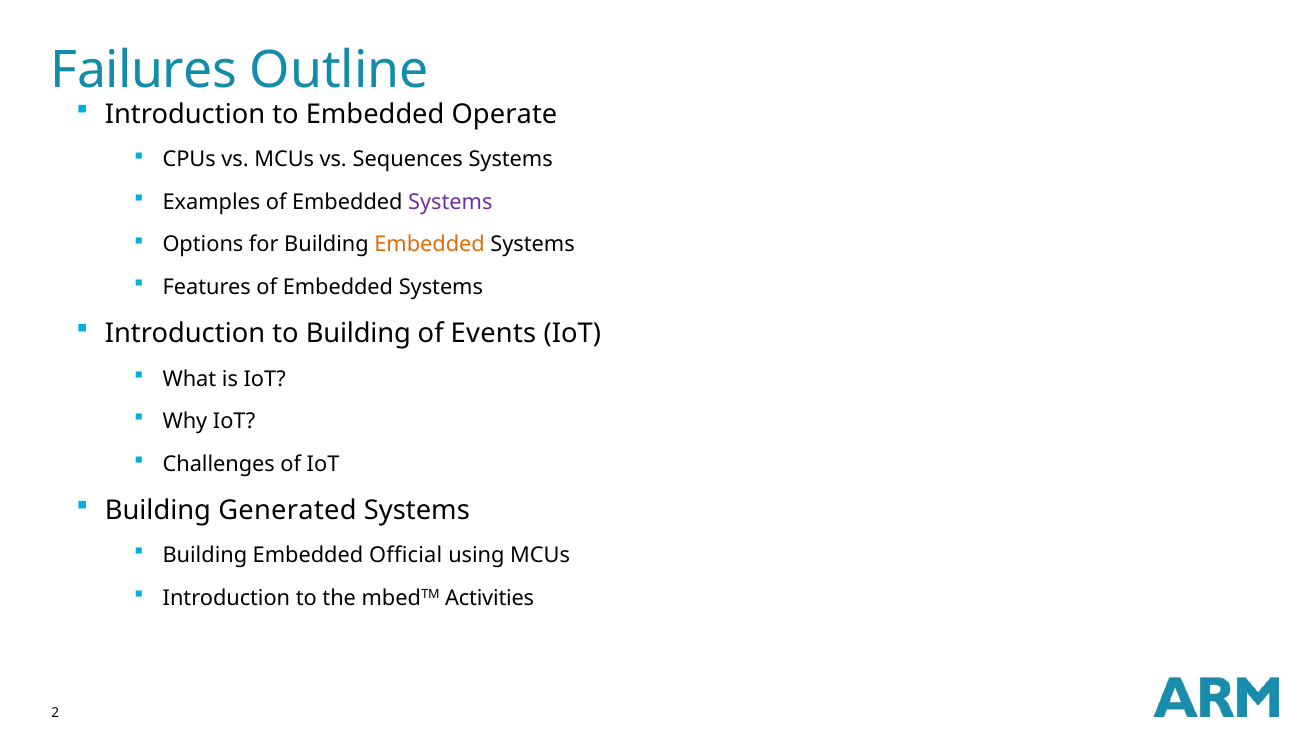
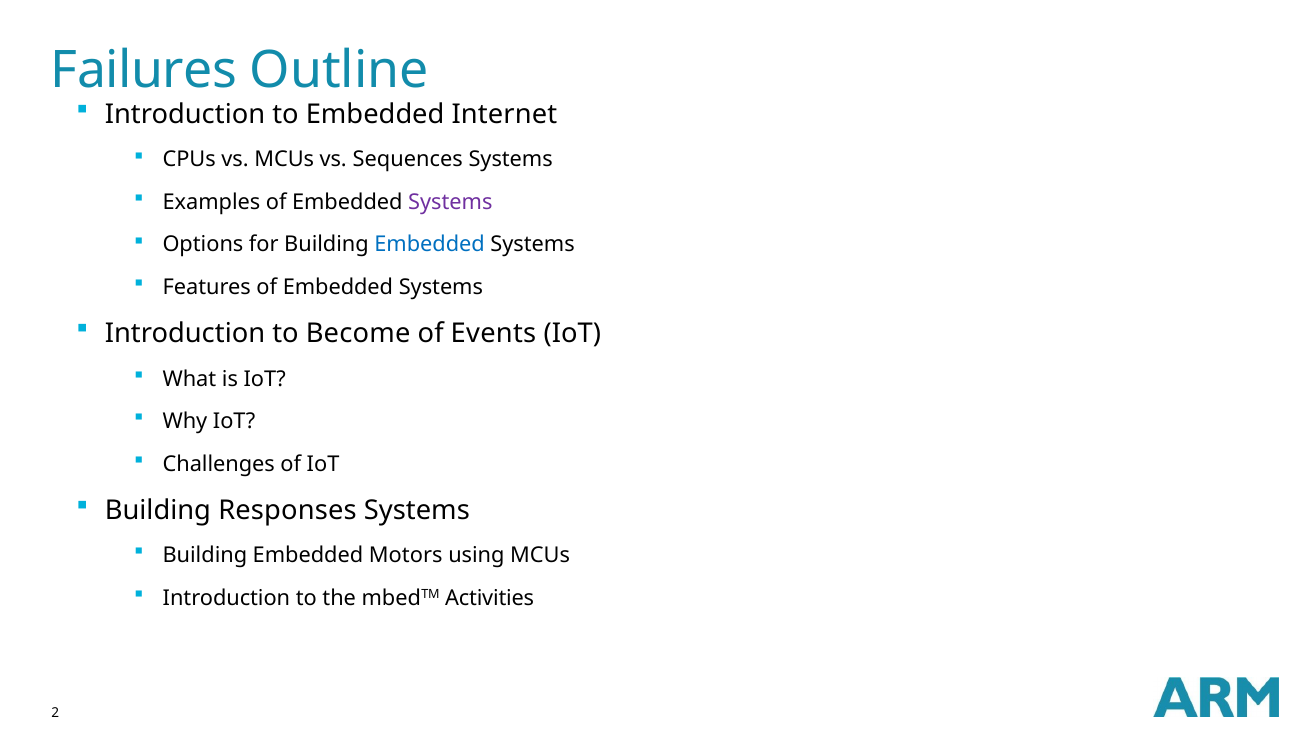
Operate: Operate -> Internet
Embedded at (430, 245) colour: orange -> blue
to Building: Building -> Become
Generated: Generated -> Responses
Official: Official -> Motors
